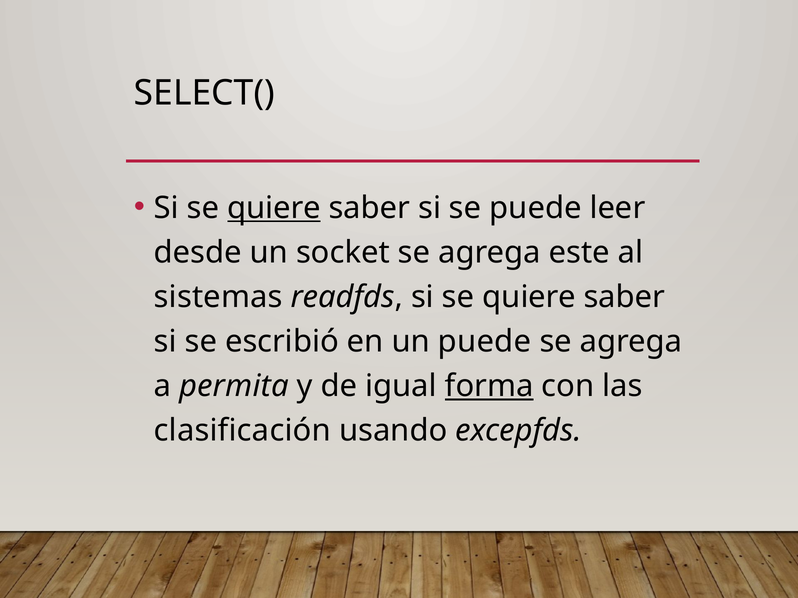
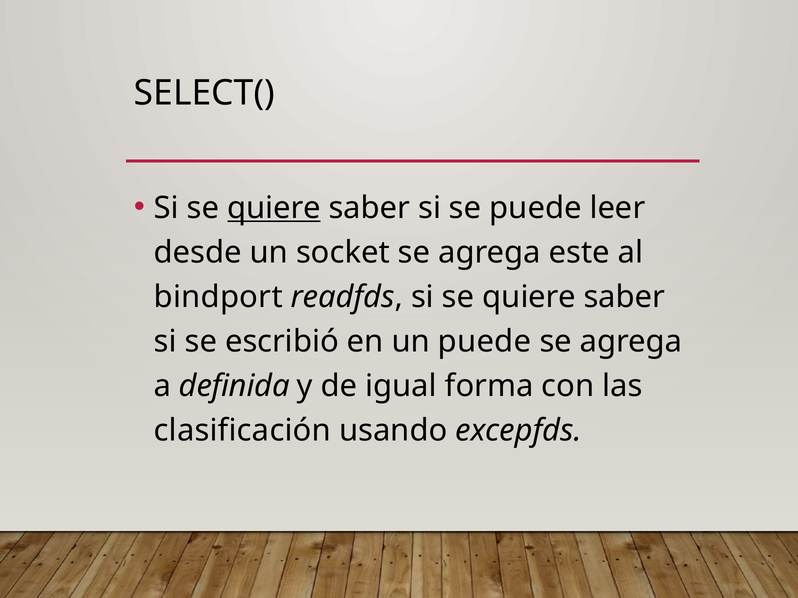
sistemas: sistemas -> bindport
permita: permita -> definida
forma underline: present -> none
